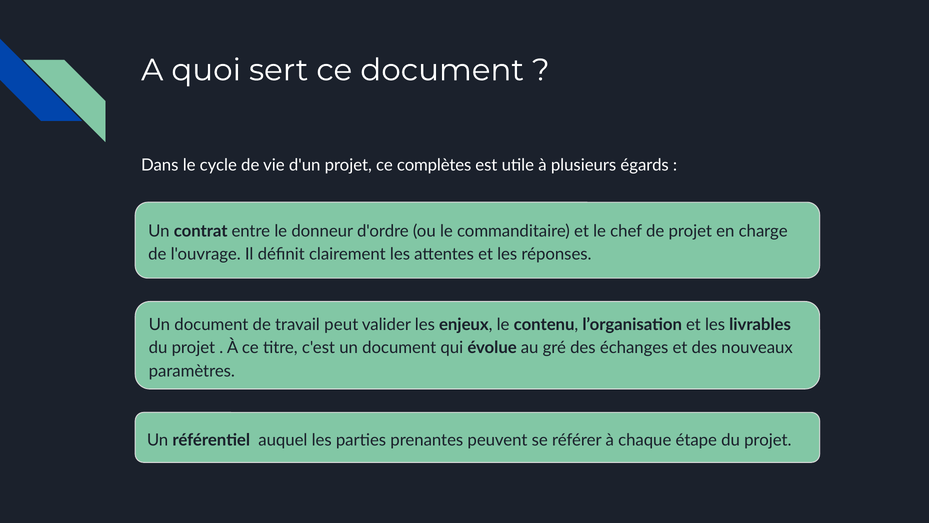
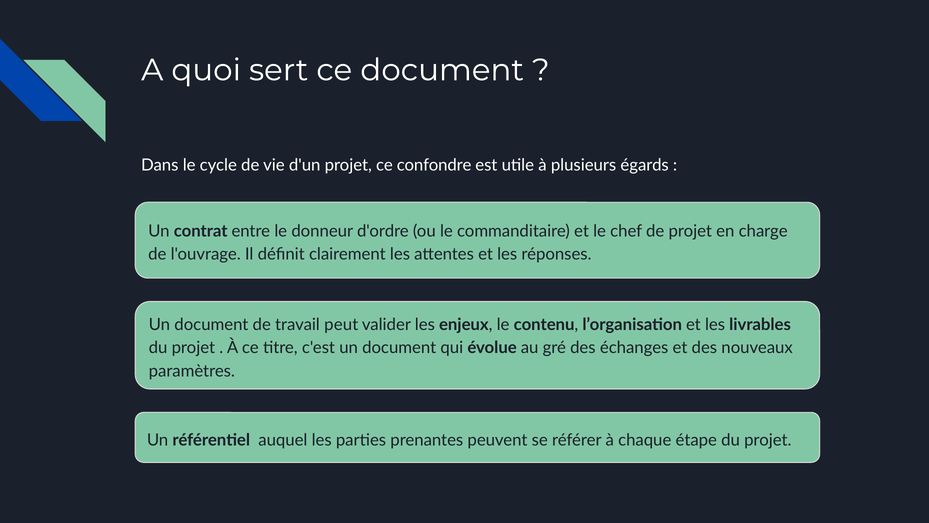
complètes: complètes -> confondre
